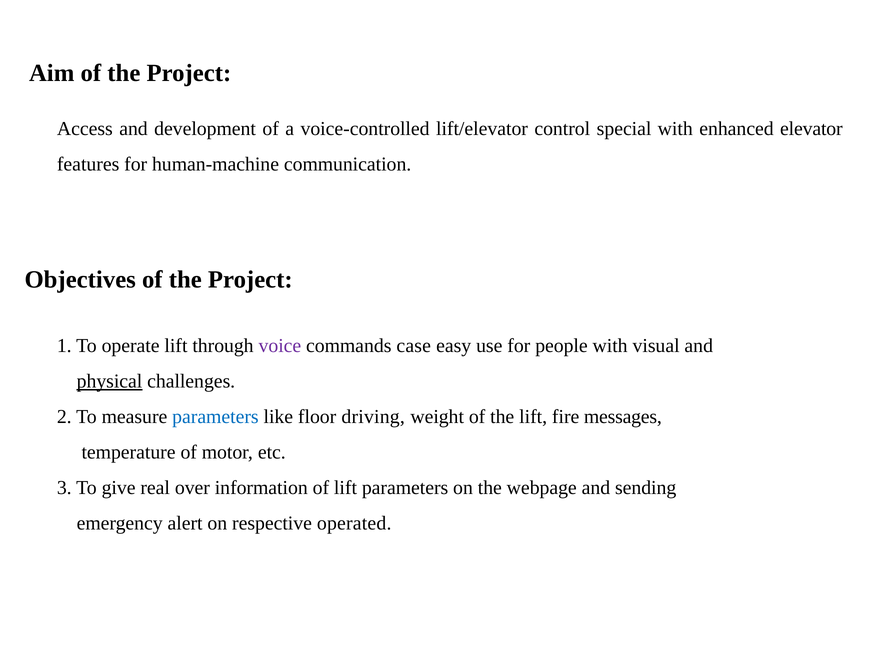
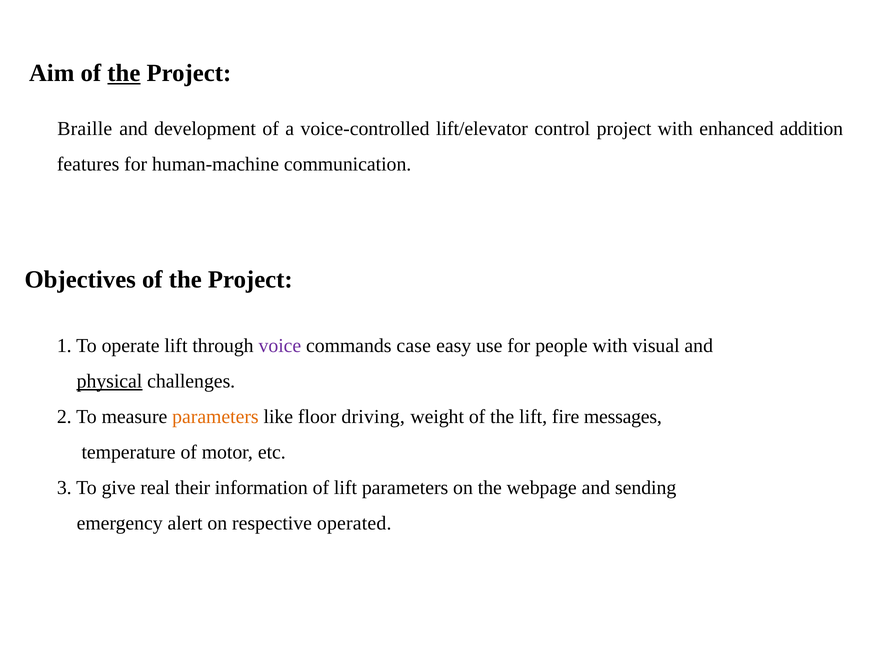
the at (124, 73) underline: none -> present
Access: Access -> Braille
control special: special -> project
elevator: elevator -> addition
parameters at (215, 417) colour: blue -> orange
over: over -> their
